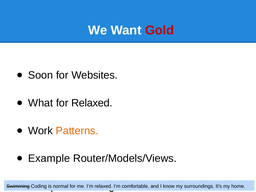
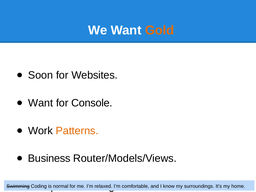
Gold colour: red -> orange
What at (41, 103): What -> Want
for Relaxed: Relaxed -> Console
Example: Example -> Business
